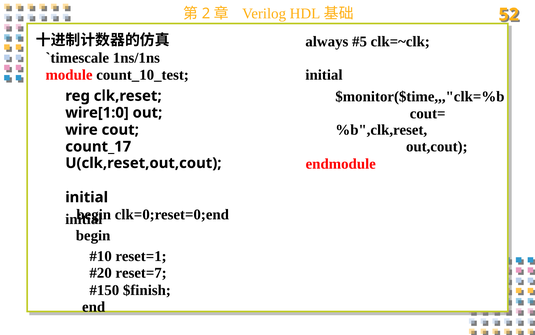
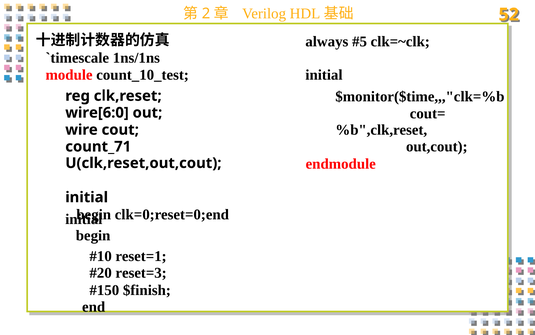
wire[1:0: wire[1:0 -> wire[6:0
count_17: count_17 -> count_71
reset=7: reset=7 -> reset=3
